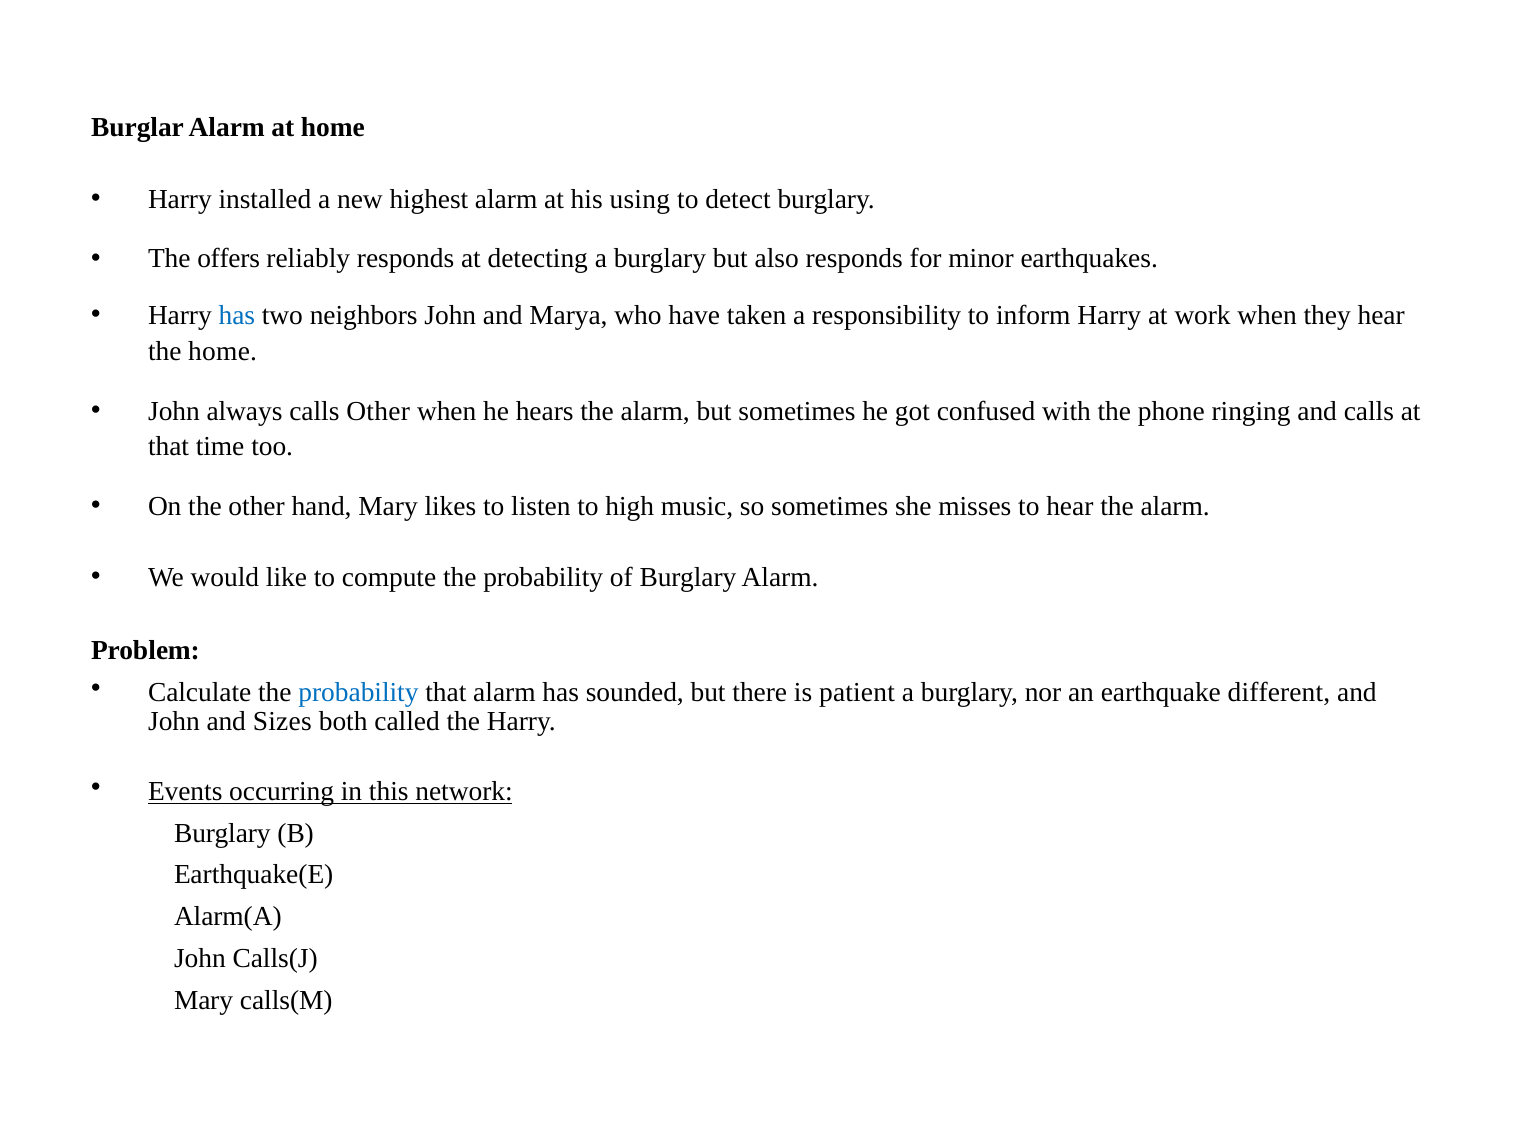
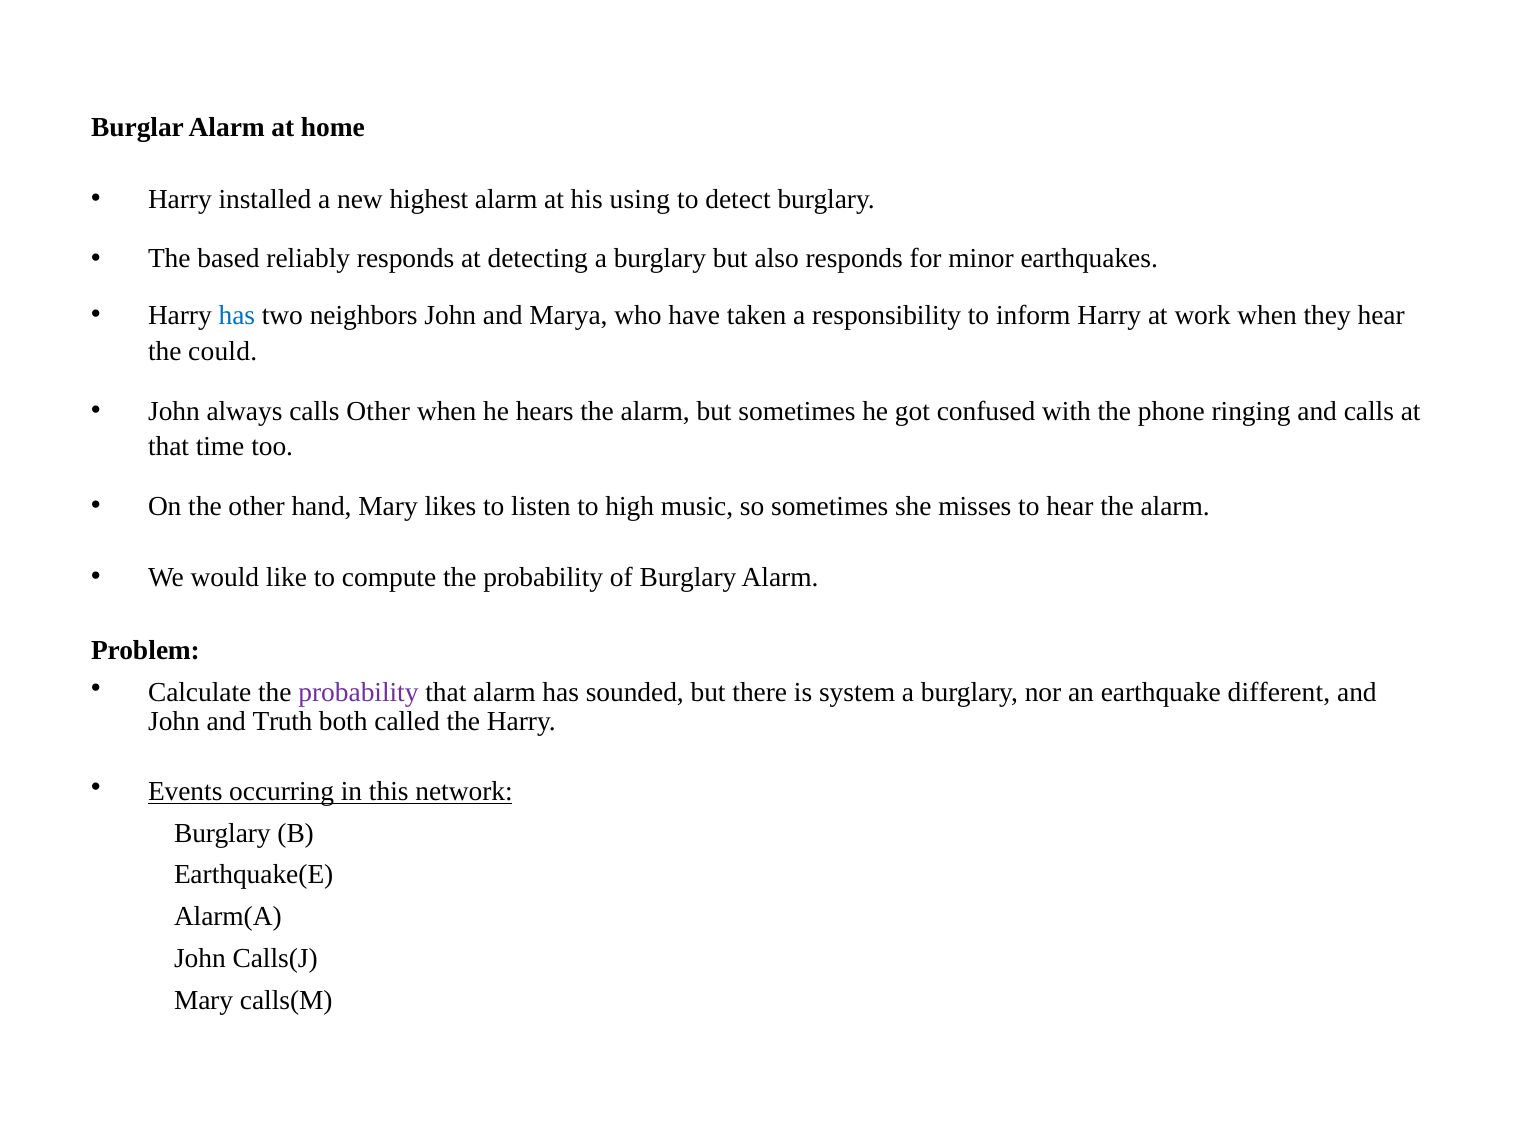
offers: offers -> based
the home: home -> could
probability at (358, 692) colour: blue -> purple
patient: patient -> system
Sizes: Sizes -> Truth
